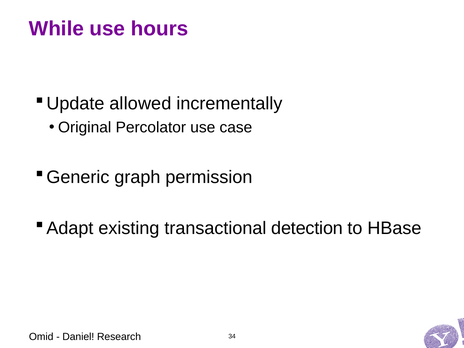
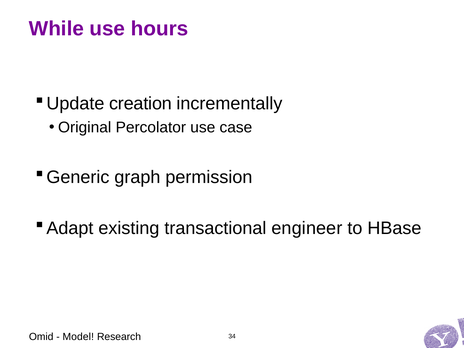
allowed: allowed -> creation
detection: detection -> engineer
Daniel: Daniel -> Model
